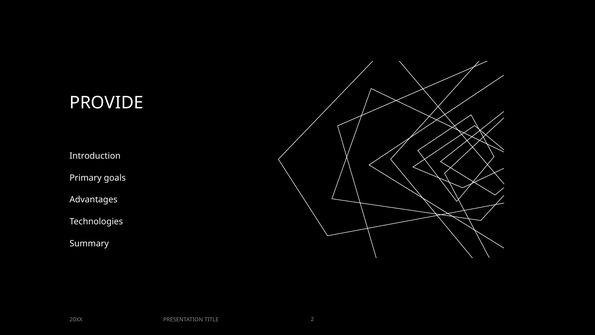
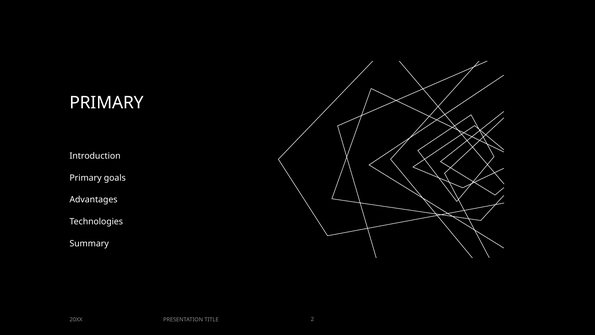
PROVIDE at (107, 103): PROVIDE -> PRIMARY
